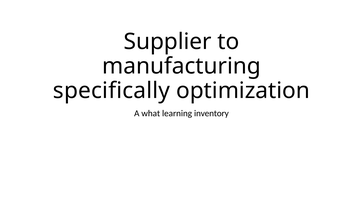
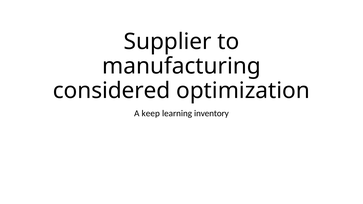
specifically: specifically -> considered
what: what -> keep
